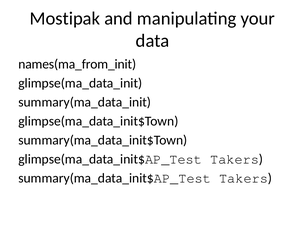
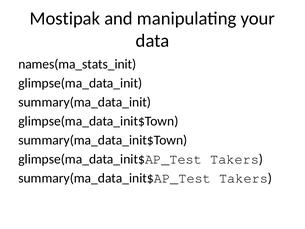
names(ma_from_init: names(ma_from_init -> names(ma_stats_init
